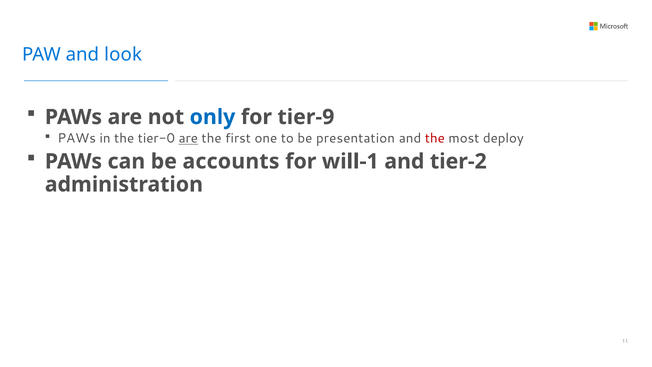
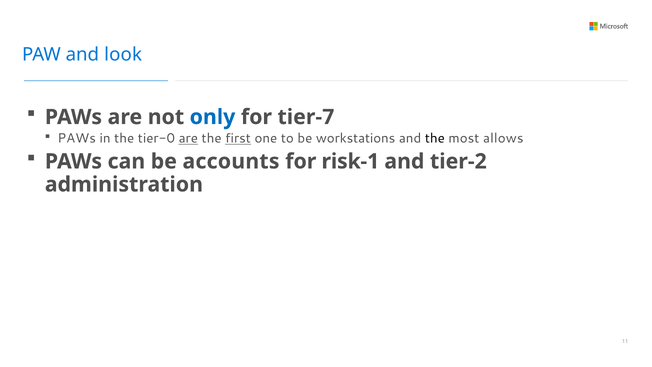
tier-9: tier-9 -> tier-7
first underline: none -> present
presentation: presentation -> workstations
the at (435, 138) colour: red -> black
deploy: deploy -> allows
will-1: will-1 -> risk-1
